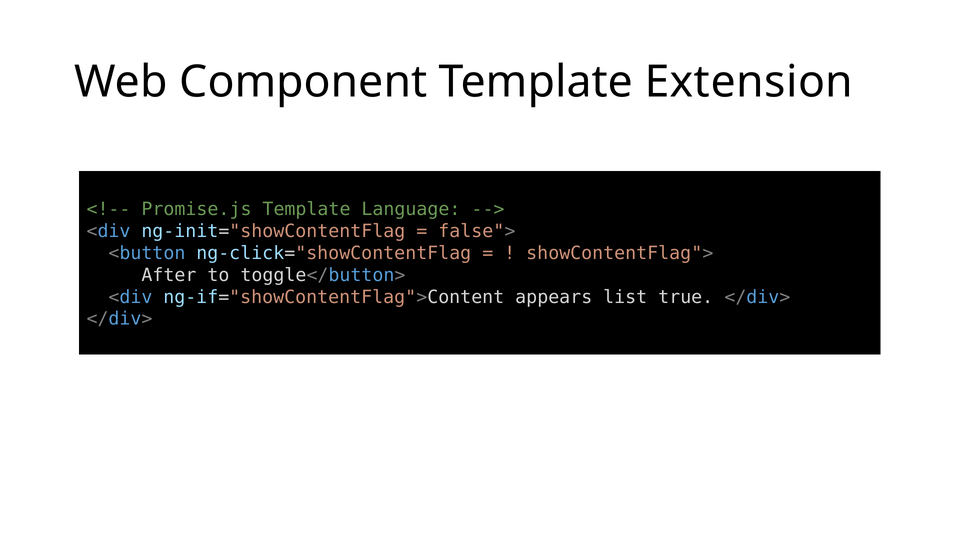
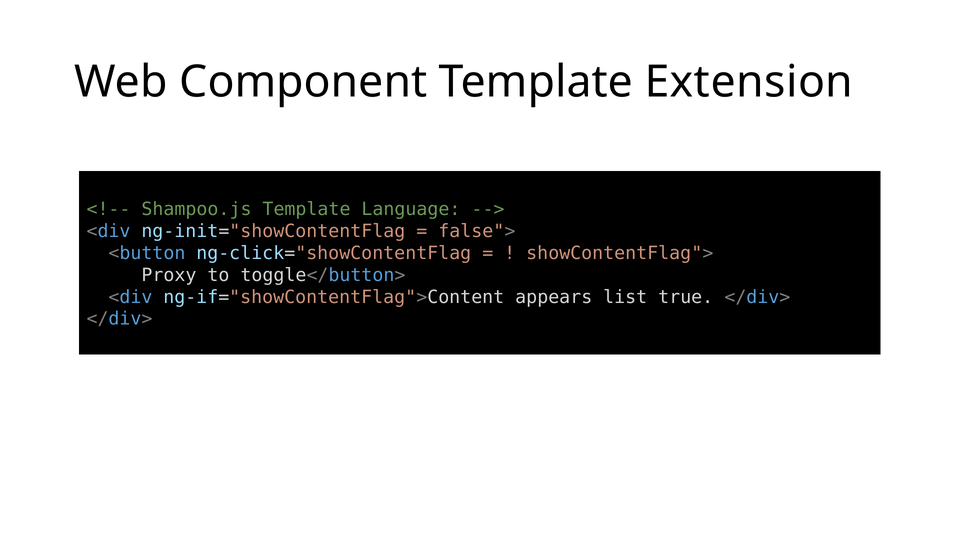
Promise.js: Promise.js -> Shampoo.js
After: After -> Proxy
